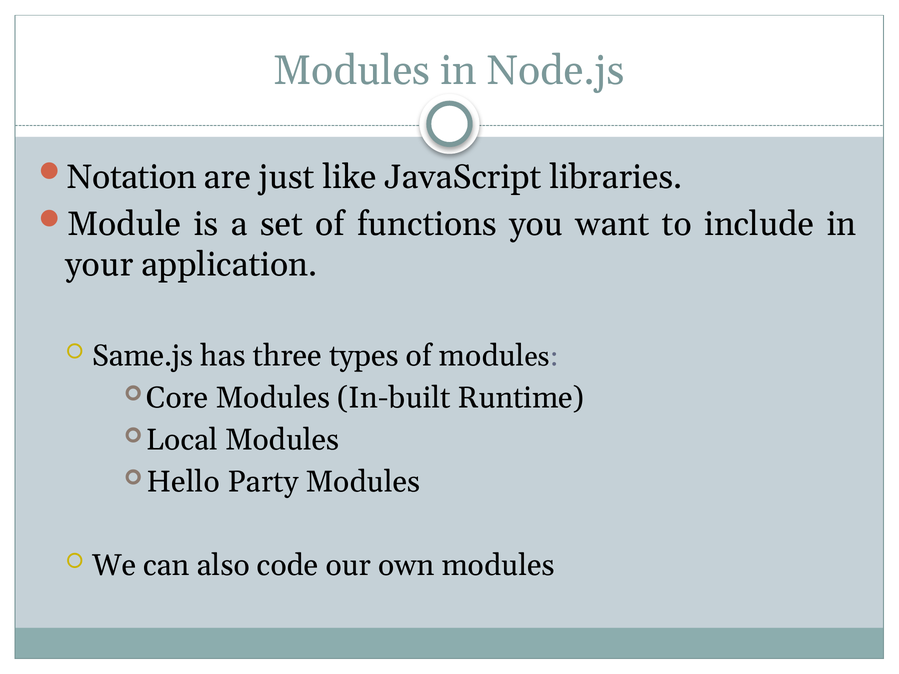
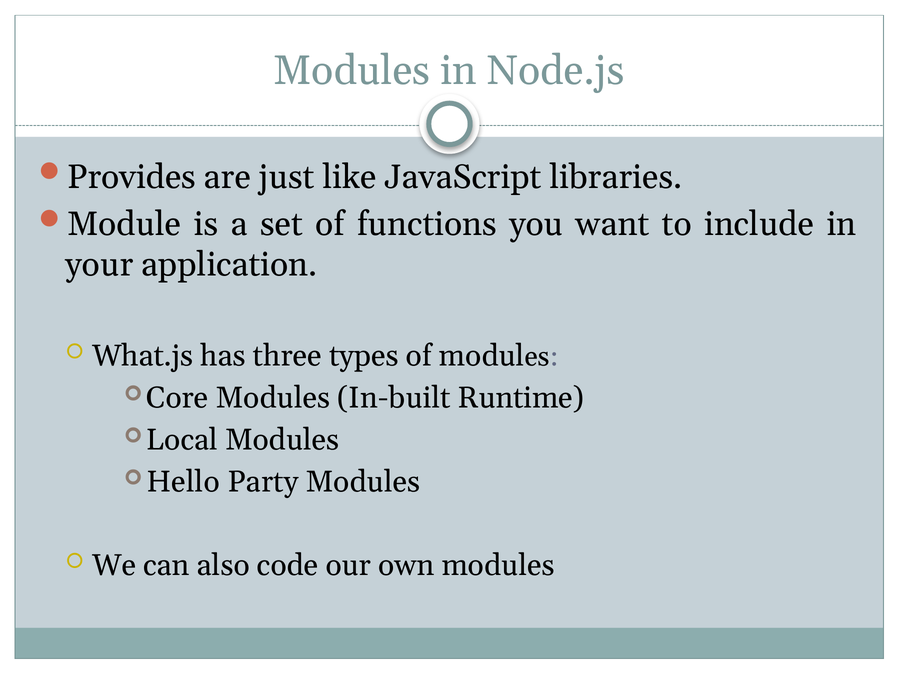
Notation: Notation -> Provides
Same.js: Same.js -> What.js
